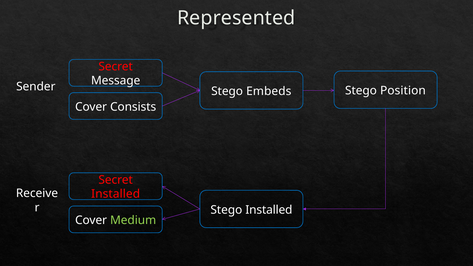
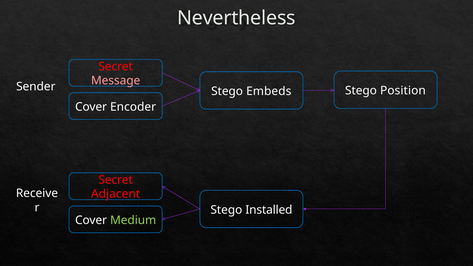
Represented: Represented -> Nevertheless
Message colour: white -> pink
Consists: Consists -> Encoder
Installed at (116, 194): Installed -> Adjacent
